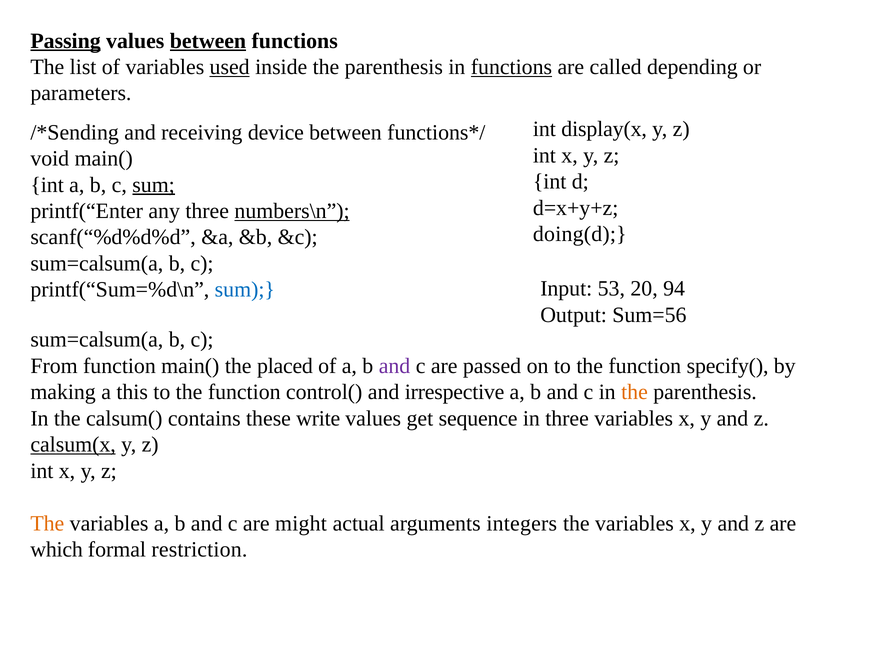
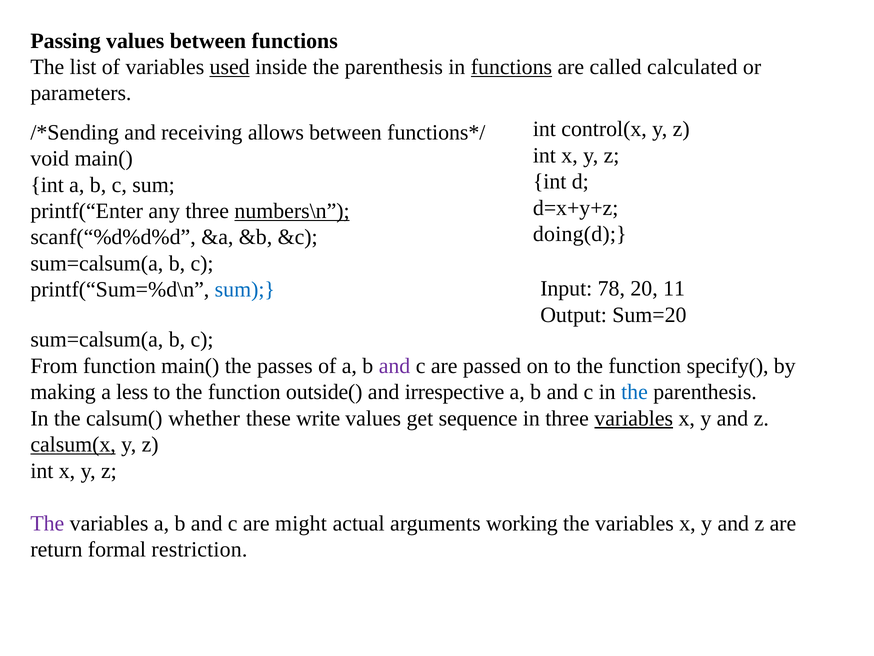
Passing underline: present -> none
between at (208, 41) underline: present -> none
depending: depending -> calculated
display(x: display(x -> control(x
device: device -> allows
sum at (154, 185) underline: present -> none
53: 53 -> 78
94: 94 -> 11
Sum=56: Sum=56 -> Sum=20
placed: placed -> passes
this: this -> less
control(: control( -> outside(
the at (635, 392) colour: orange -> blue
contains: contains -> whether
variables at (634, 418) underline: none -> present
The at (47, 523) colour: orange -> purple
integers: integers -> working
which: which -> return
